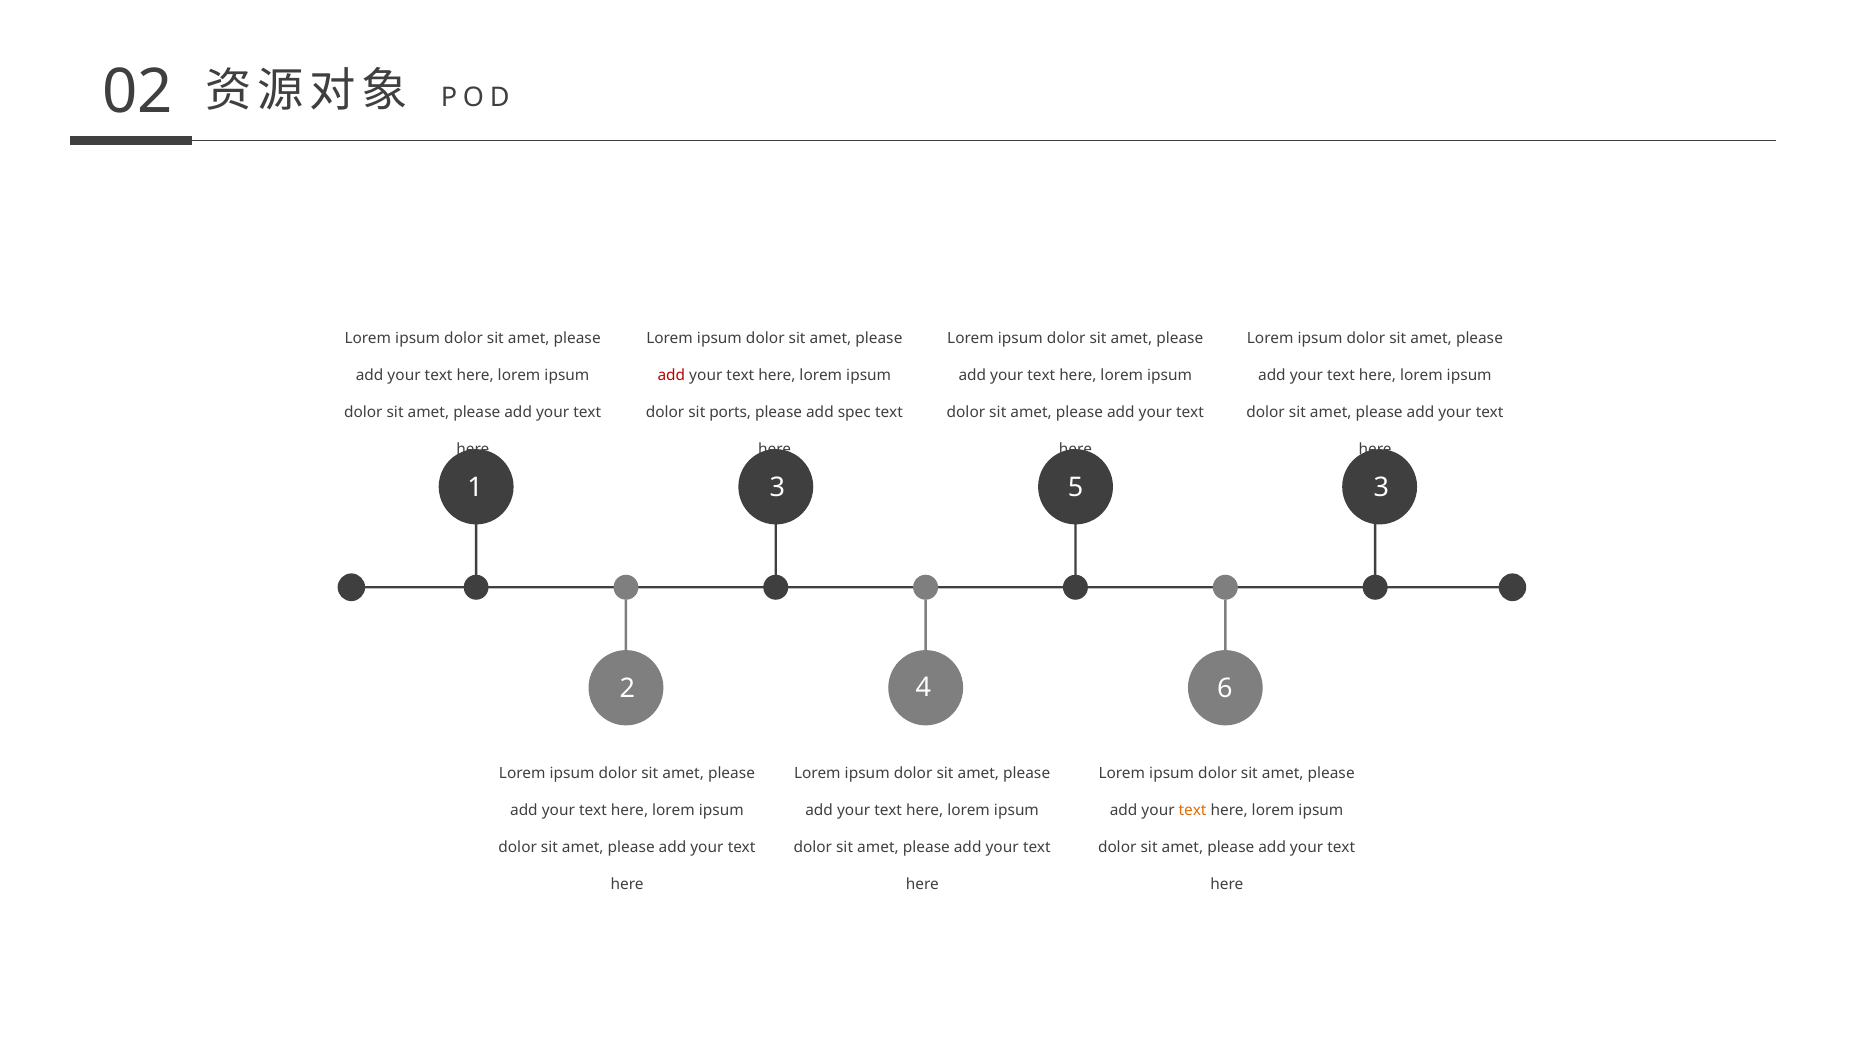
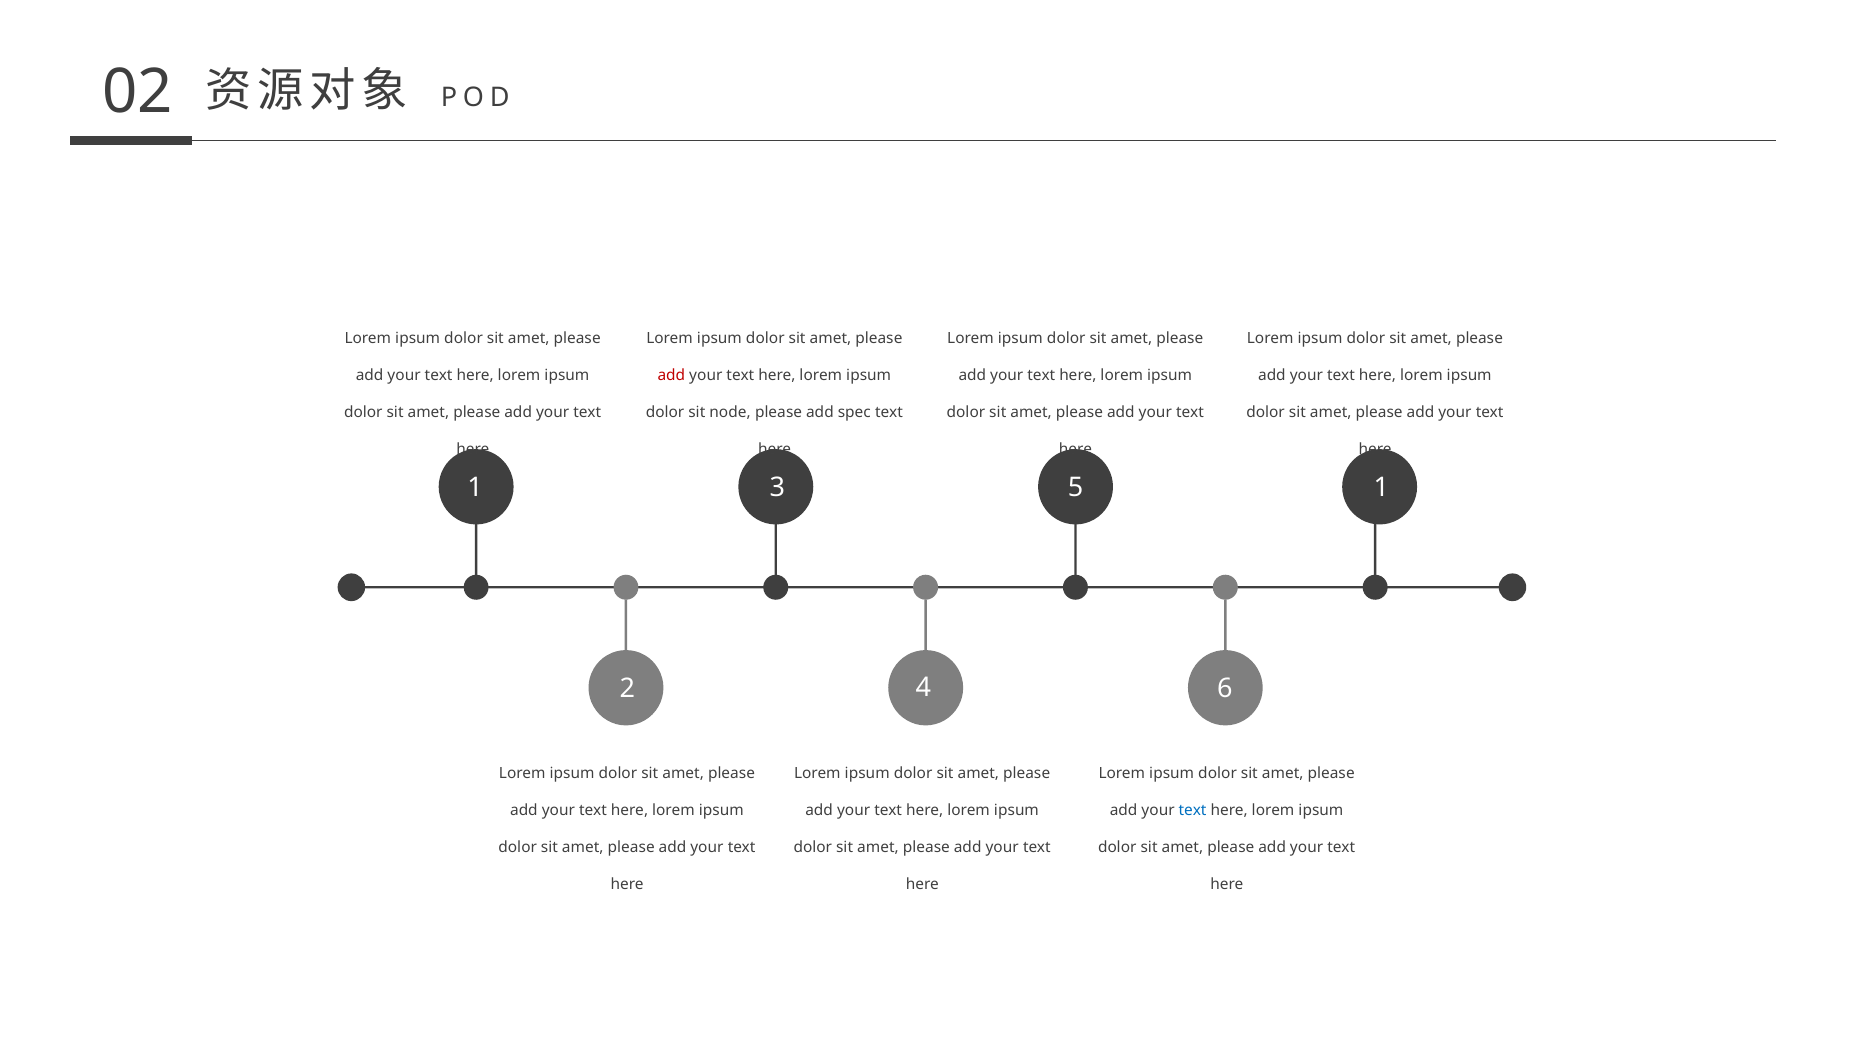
ports: ports -> node
5 3: 3 -> 1
text at (1193, 810) colour: orange -> blue
